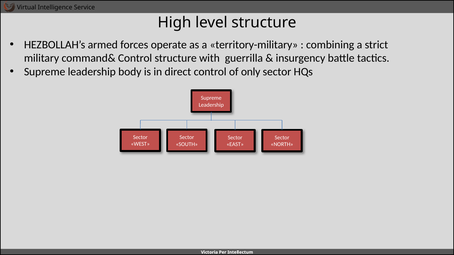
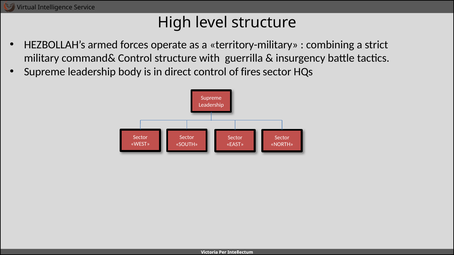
only: only -> fires
